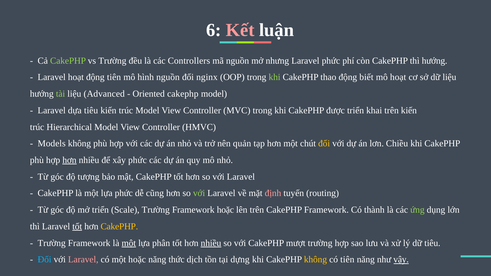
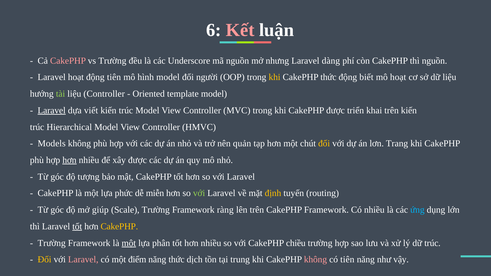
CakePHP at (68, 61) colour: light green -> pink
Controllers: Controllers -> Underscore
Laravel phức: phức -> dàng
thì hướng: hướng -> nguồn
hình nguồn: nguồn -> model
nginx: nginx -> người
khi at (275, 77) colour: light green -> yellow
CakePHP thao: thao -> thức
liệu Advanced: Advanced -> Controller
Oriented cakephp: cakephp -> template
Laravel at (52, 110) underline: none -> present
dựa tiêu: tiêu -> viết
Chiều: Chiều -> Trang
xây phức: phức -> được
cũng: cũng -> miễn
định colour: pink -> yellow
mở triển: triển -> giúp
Framework hoặc: hoặc -> ràng
Có thành: thành -> nhiều
ứng colour: light green -> light blue
nhiều at (211, 243) underline: present -> none
mượt: mượt -> chiều
dữ tiêu: tiêu -> trúc
Đối at (45, 260) colour: light blue -> yellow
một hoặc: hoặc -> điểm
dựng: dựng -> trung
không at (315, 260) colour: yellow -> pink
vậy underline: present -> none
